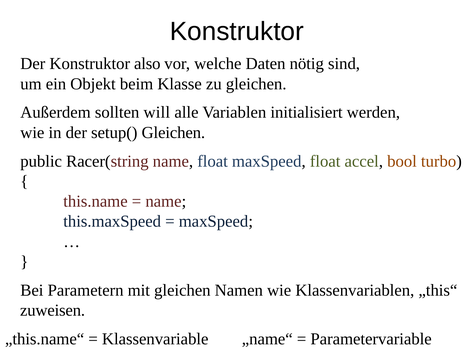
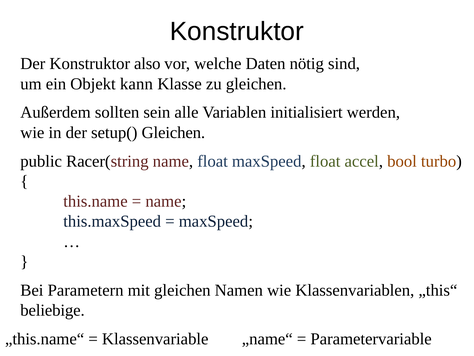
beim: beim -> kann
will: will -> sein
zuweisen: zuweisen -> beliebige
